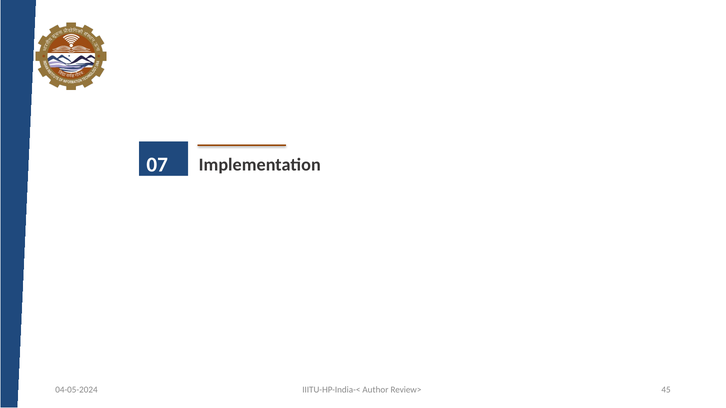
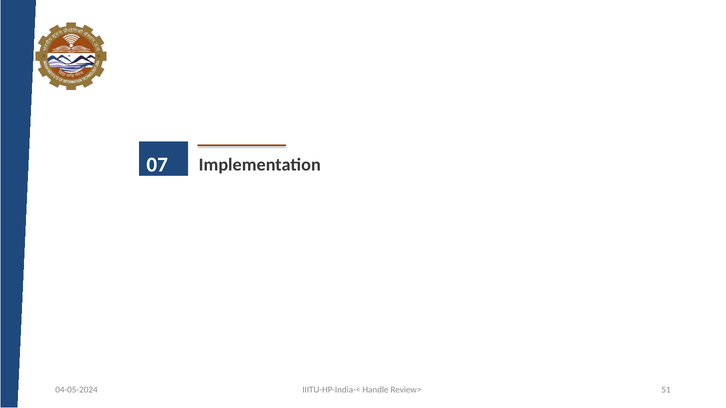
Author: Author -> Handle
45: 45 -> 51
